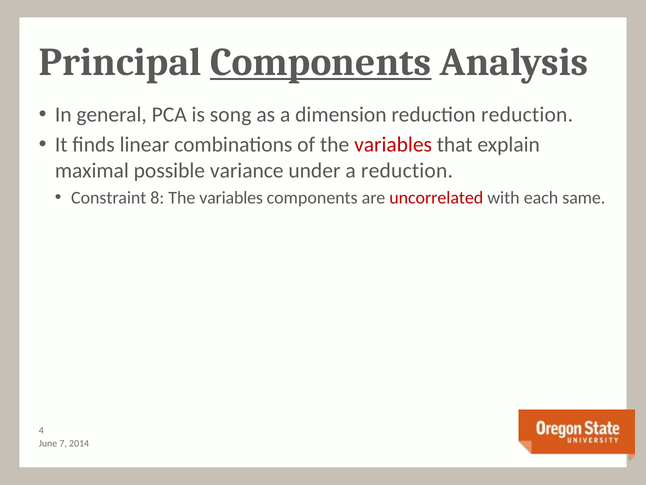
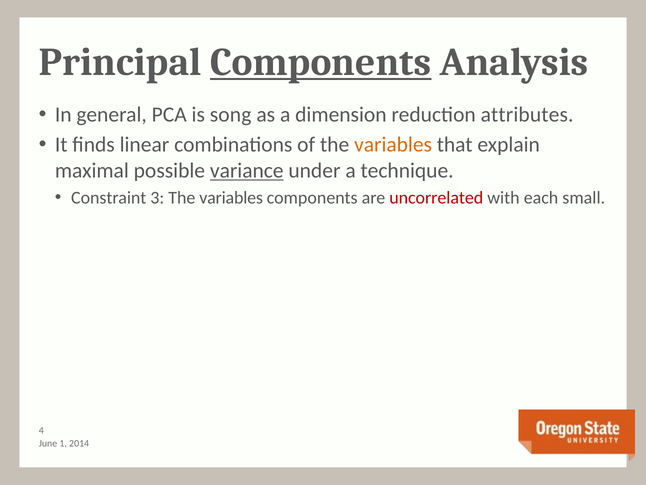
reduction reduction: reduction -> attributes
variables at (393, 145) colour: red -> orange
variance underline: none -> present
a reduction: reduction -> technique
8: 8 -> 3
same: same -> small
7: 7 -> 1
